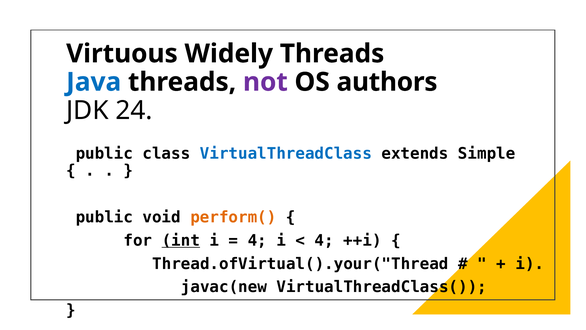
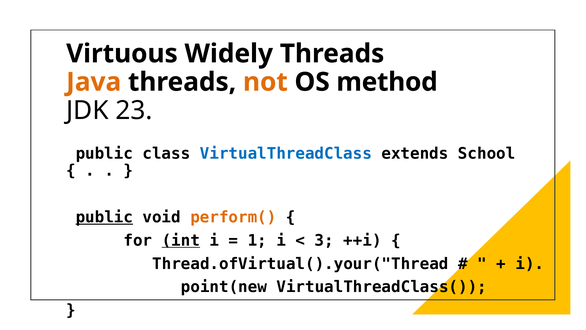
Java colour: blue -> orange
not colour: purple -> orange
authors: authors -> method
24: 24 -> 23
Simple: Simple -> School
public at (104, 217) underline: none -> present
4 at (257, 240): 4 -> 1
4 at (324, 240): 4 -> 3
javac(new: javac(new -> point(new
